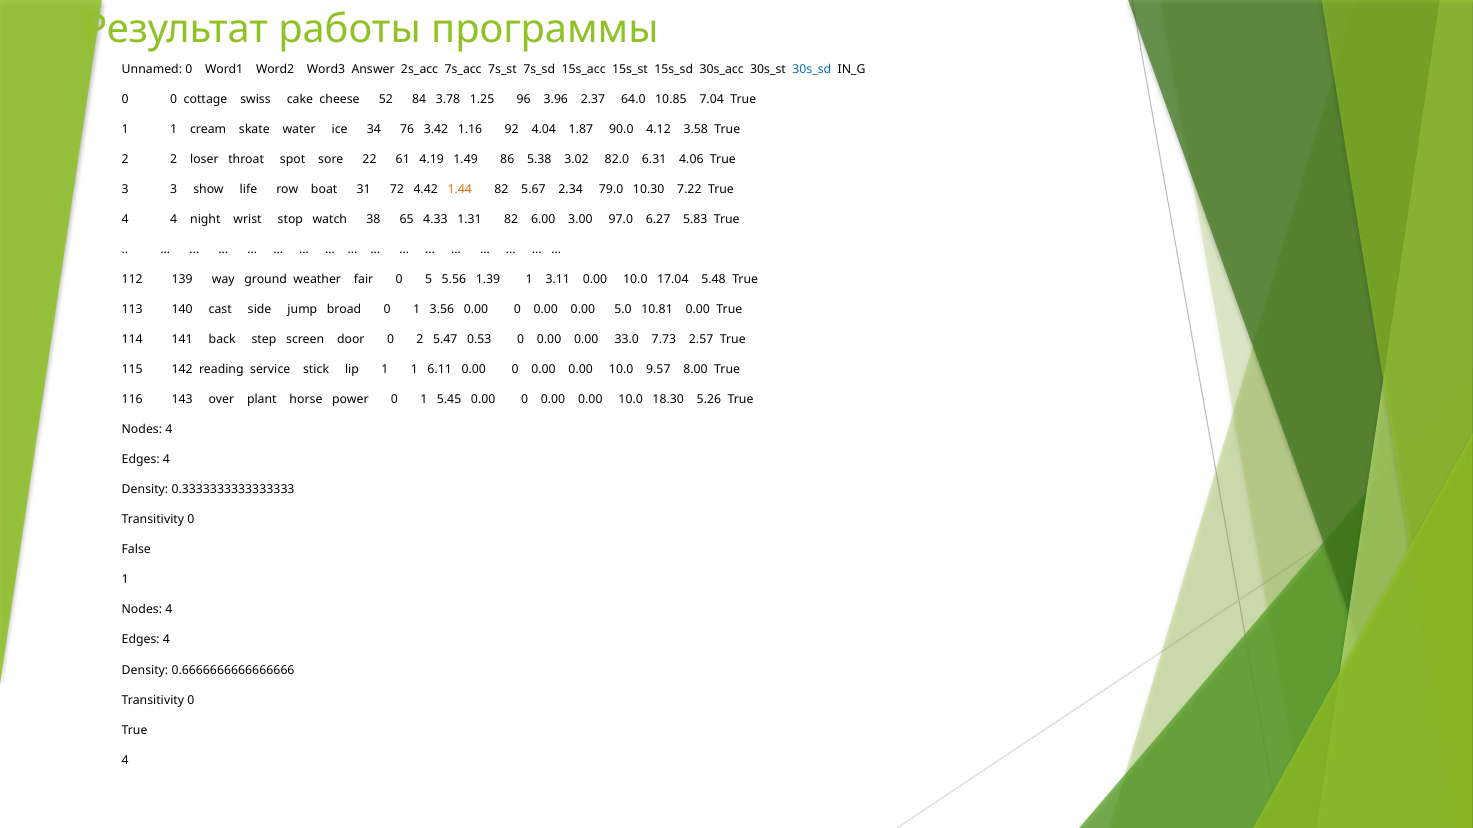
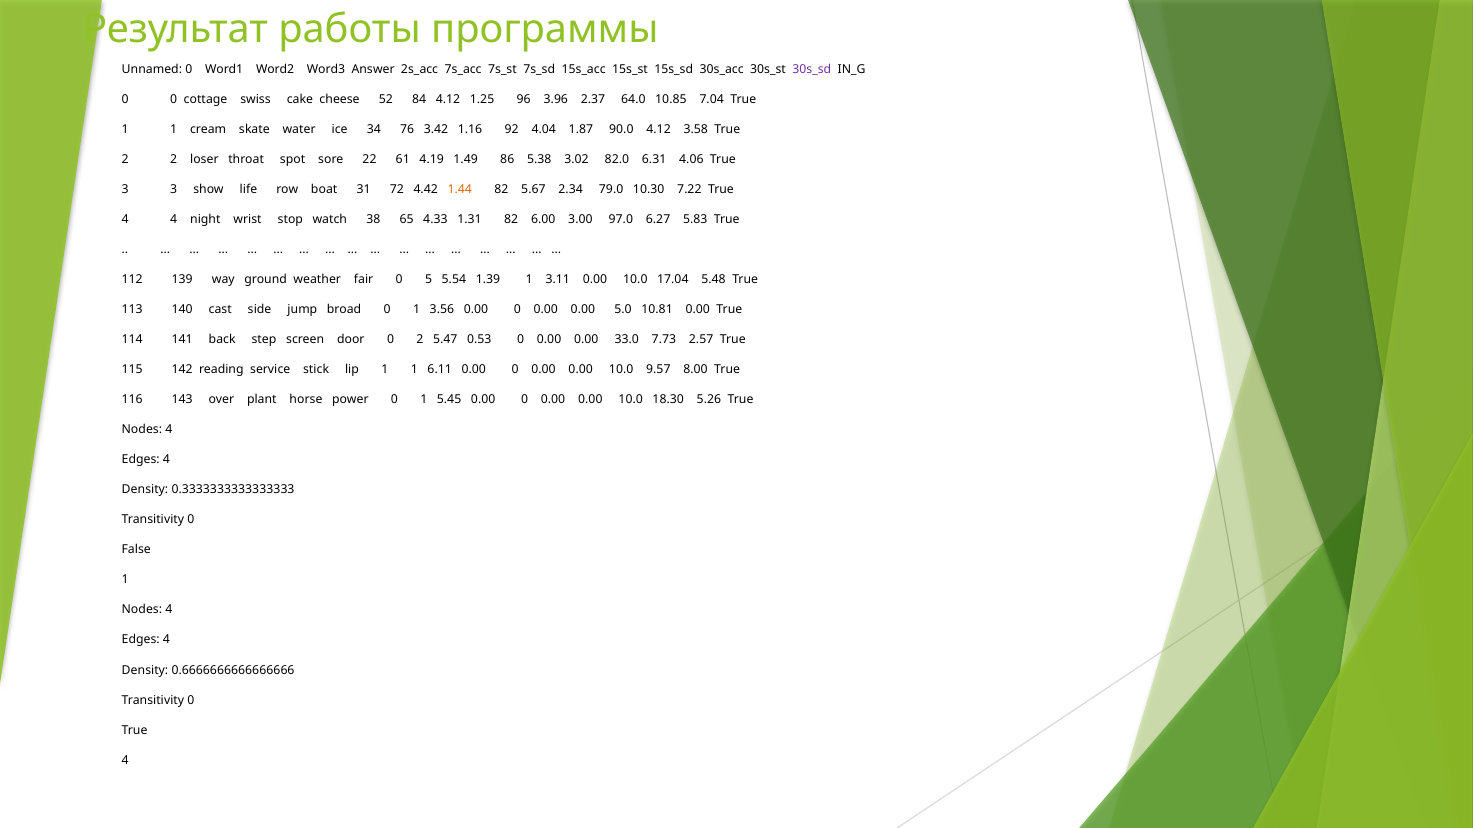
30s_sd colour: blue -> purple
84 3.78: 3.78 -> 4.12
5.56: 5.56 -> 5.54
